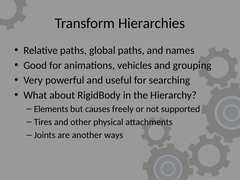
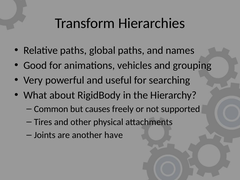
Elements: Elements -> Common
ways: ways -> have
